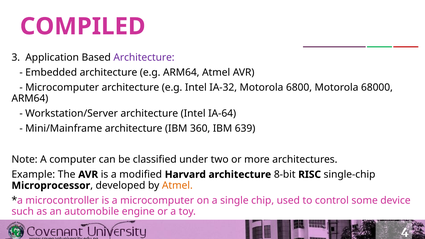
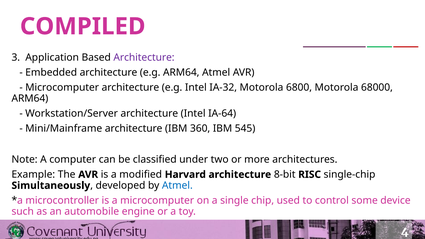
639: 639 -> 545
Microprocessor: Microprocessor -> Simultaneously
Atmel at (177, 186) colour: orange -> blue
